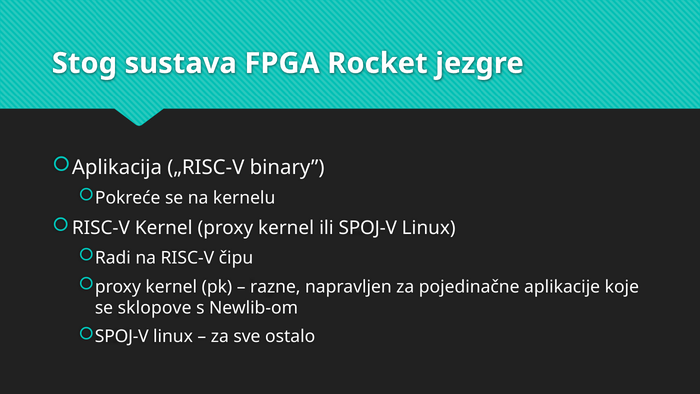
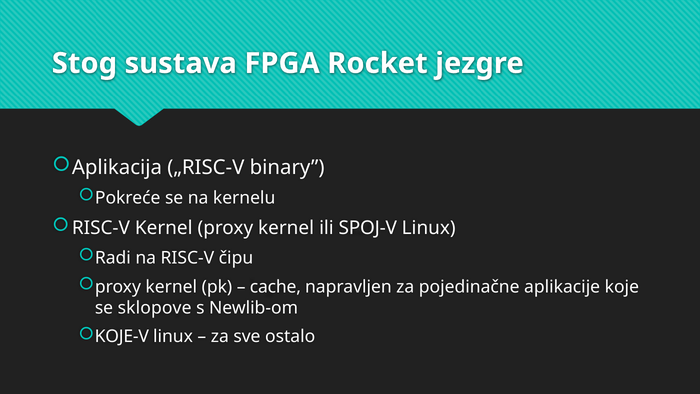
razne: razne -> cache
SPOJ-V at (122, 336): SPOJ-V -> KOJE-V
